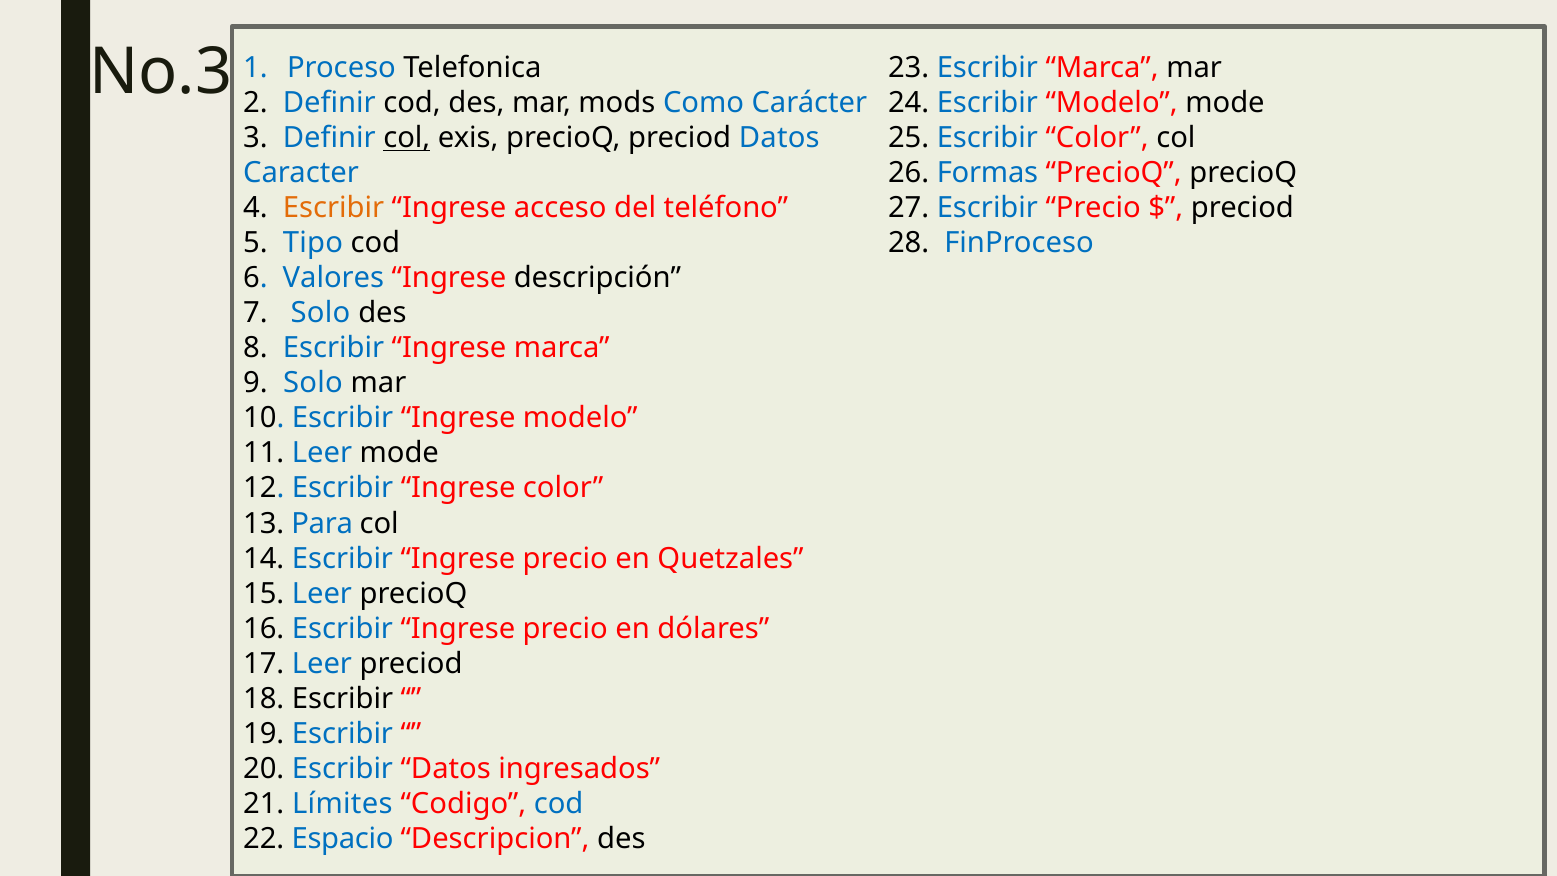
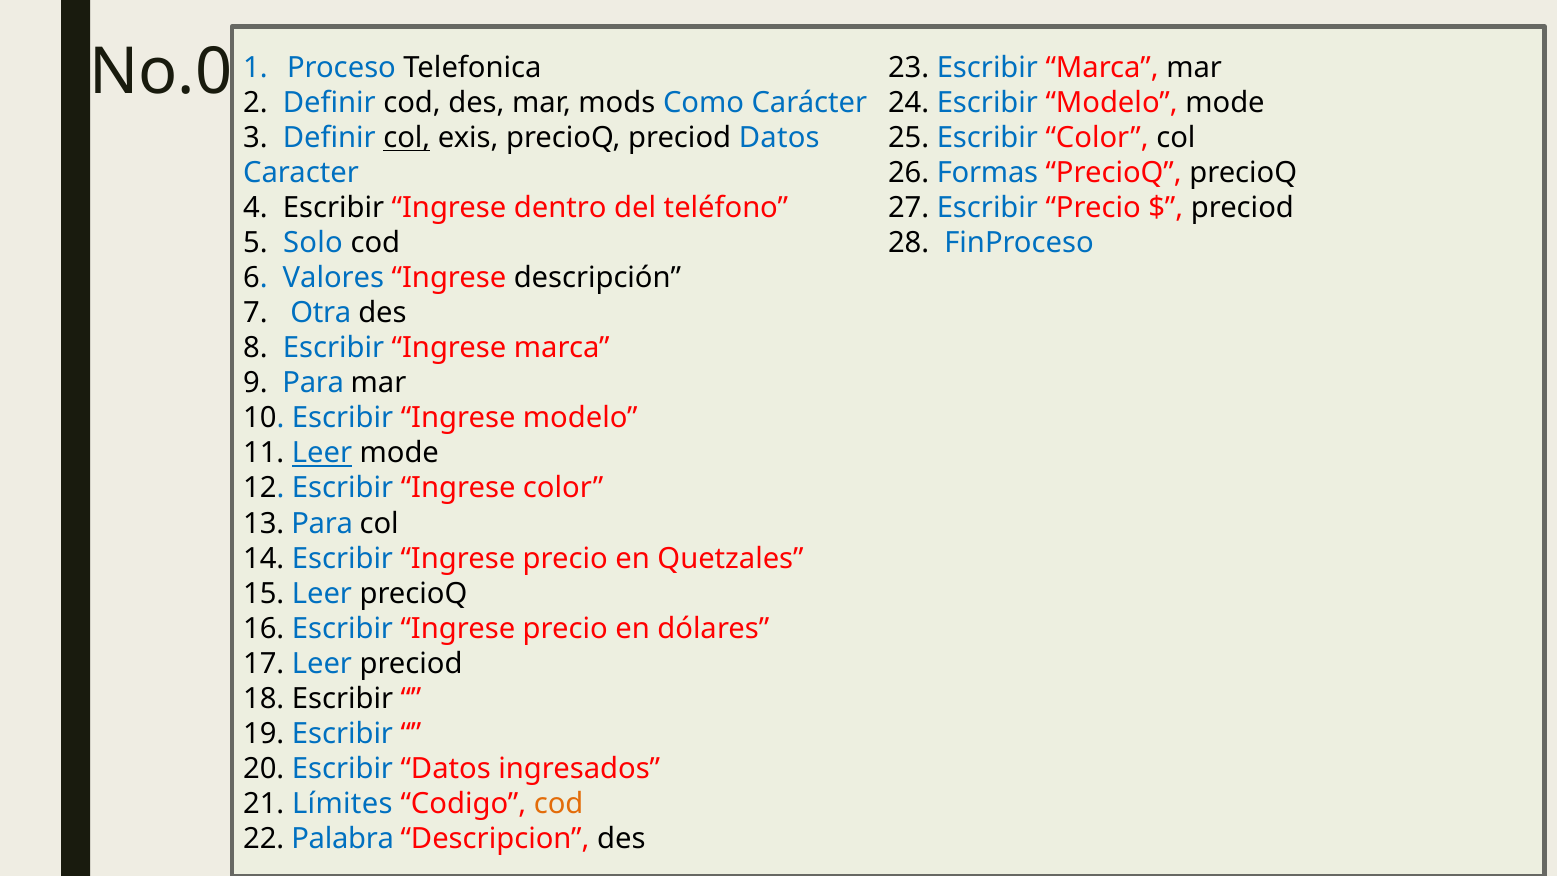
No.3: No.3 -> No.0
Escribir at (334, 208) colour: orange -> black
acceso: acceso -> dentro
Tipo: Tipo -> Solo
7 Solo: Solo -> Otra
9 Solo: Solo -> Para
Leer at (322, 453) underline: none -> present
cod at (559, 804) colour: blue -> orange
Espacio: Espacio -> Palabra
